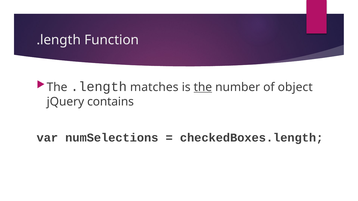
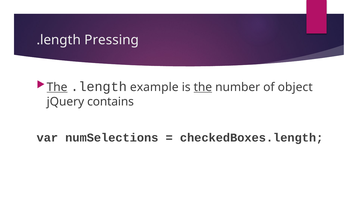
Function: Function -> Pressing
The at (57, 87) underline: none -> present
matches: matches -> example
